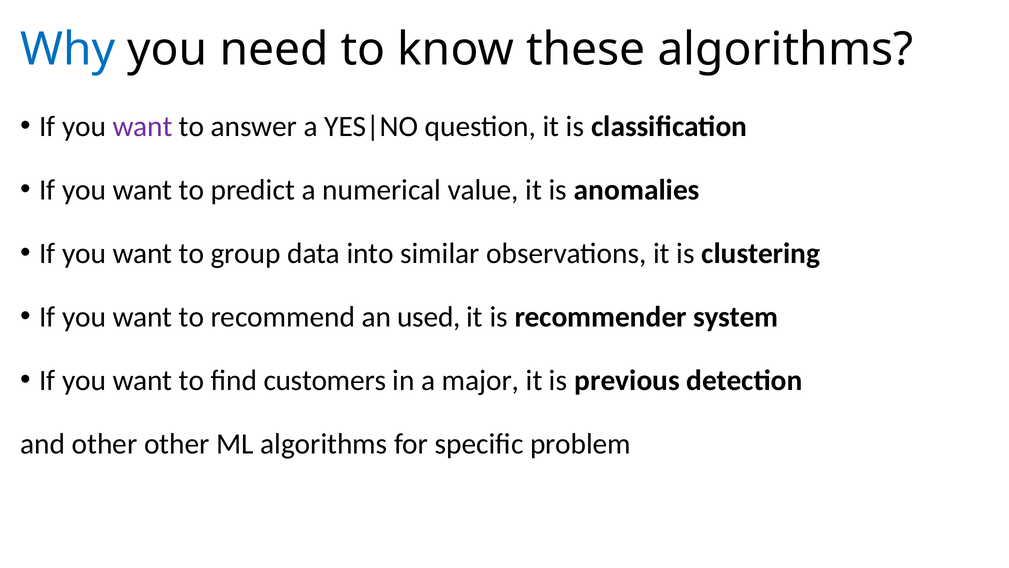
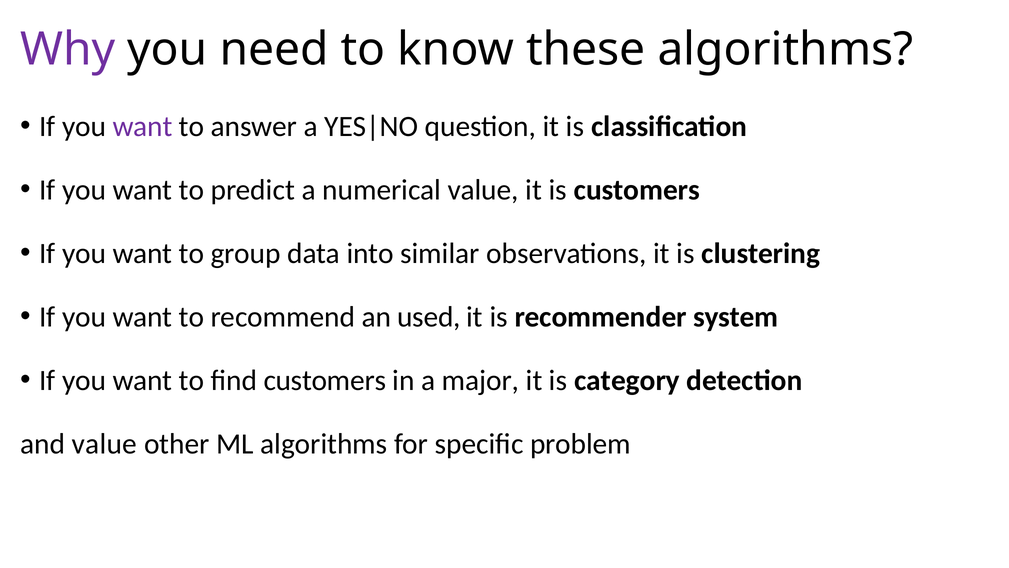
Why colour: blue -> purple
is anomalies: anomalies -> customers
previous: previous -> category
and other: other -> value
